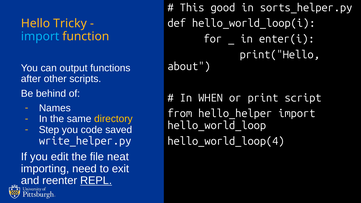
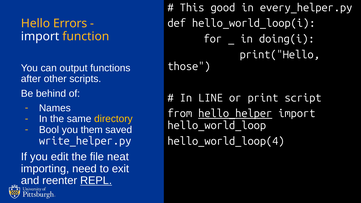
sorts_helper.py: sorts_helper.py -> every_helper.py
Tricky: Tricky -> Errors
import at (40, 37) colour: light blue -> white
enter(i: enter(i -> doing(i
about: about -> those
WHEN: WHEN -> LINE
hello_helper underline: none -> present
Step: Step -> Bool
code: code -> them
